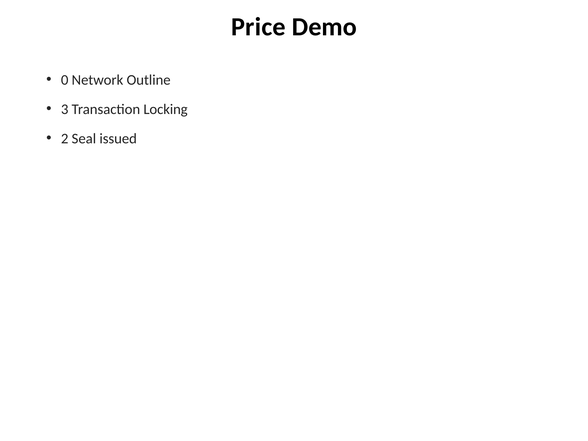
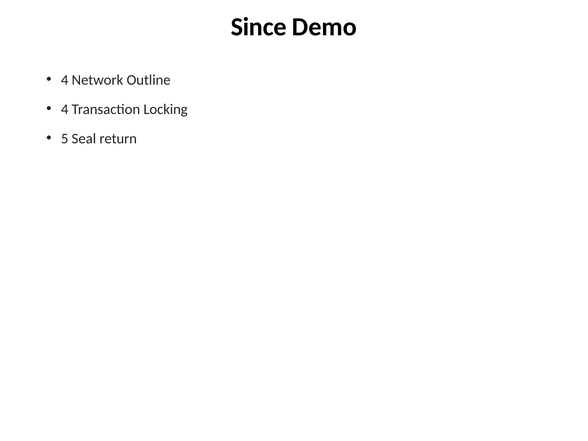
Price: Price -> Since
0 at (65, 80): 0 -> 4
3 at (65, 109): 3 -> 4
2: 2 -> 5
issued: issued -> return
